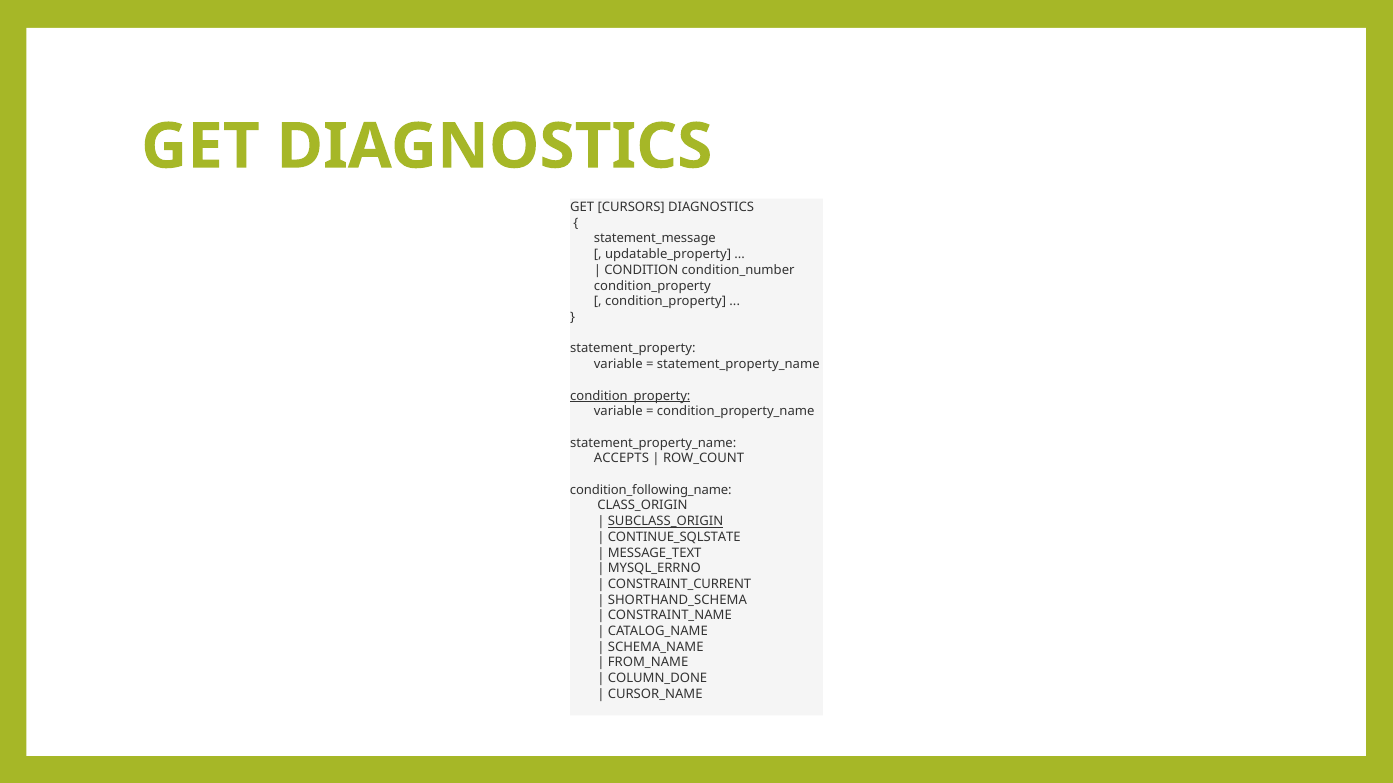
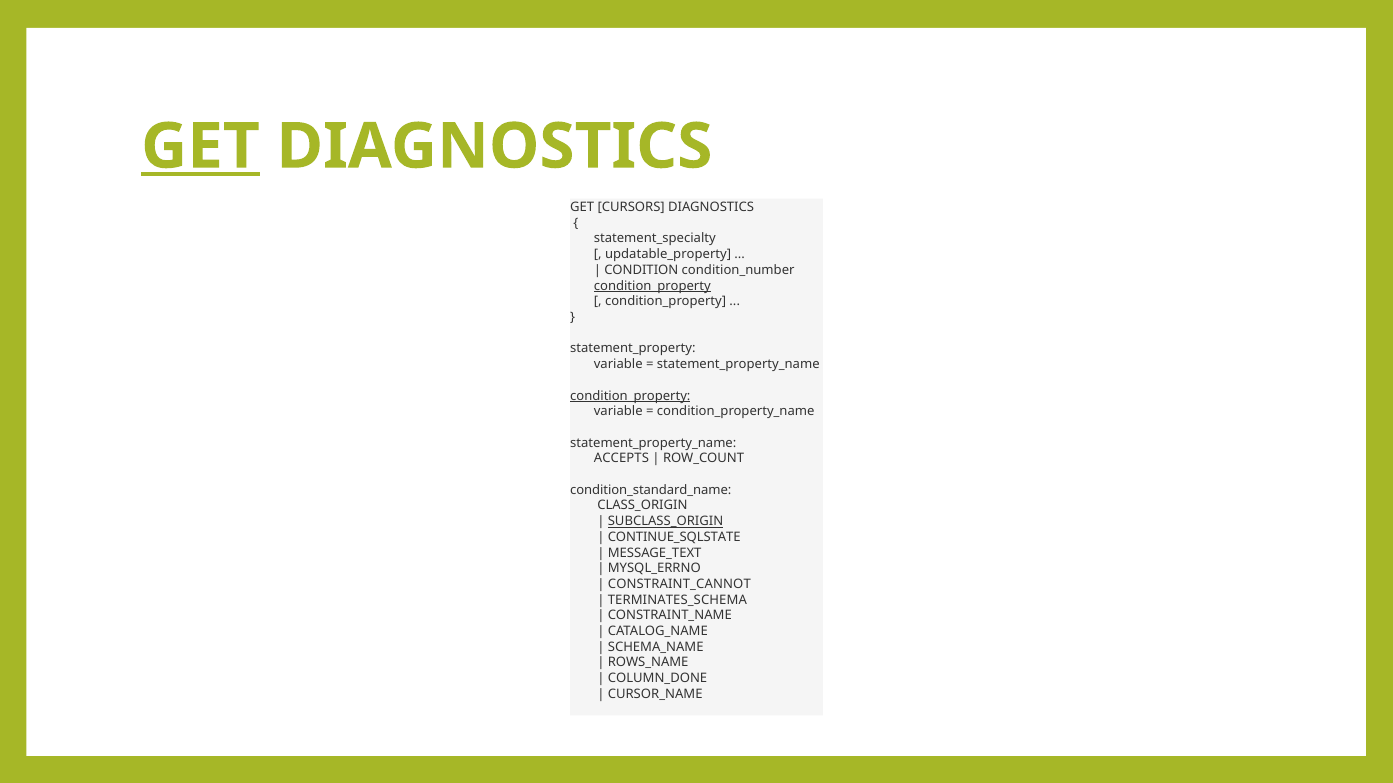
GET at (200, 147) underline: none -> present
statement_message: statement_message -> statement_specialty
condition_property at (652, 286) underline: none -> present
condition_following_name: condition_following_name -> condition_standard_name
CONSTRAINT_CURRENT: CONSTRAINT_CURRENT -> CONSTRAINT_CANNOT
SHORTHAND_SCHEMA: SHORTHAND_SCHEMA -> TERMINATES_SCHEMA
FROM_NAME: FROM_NAME -> ROWS_NAME
